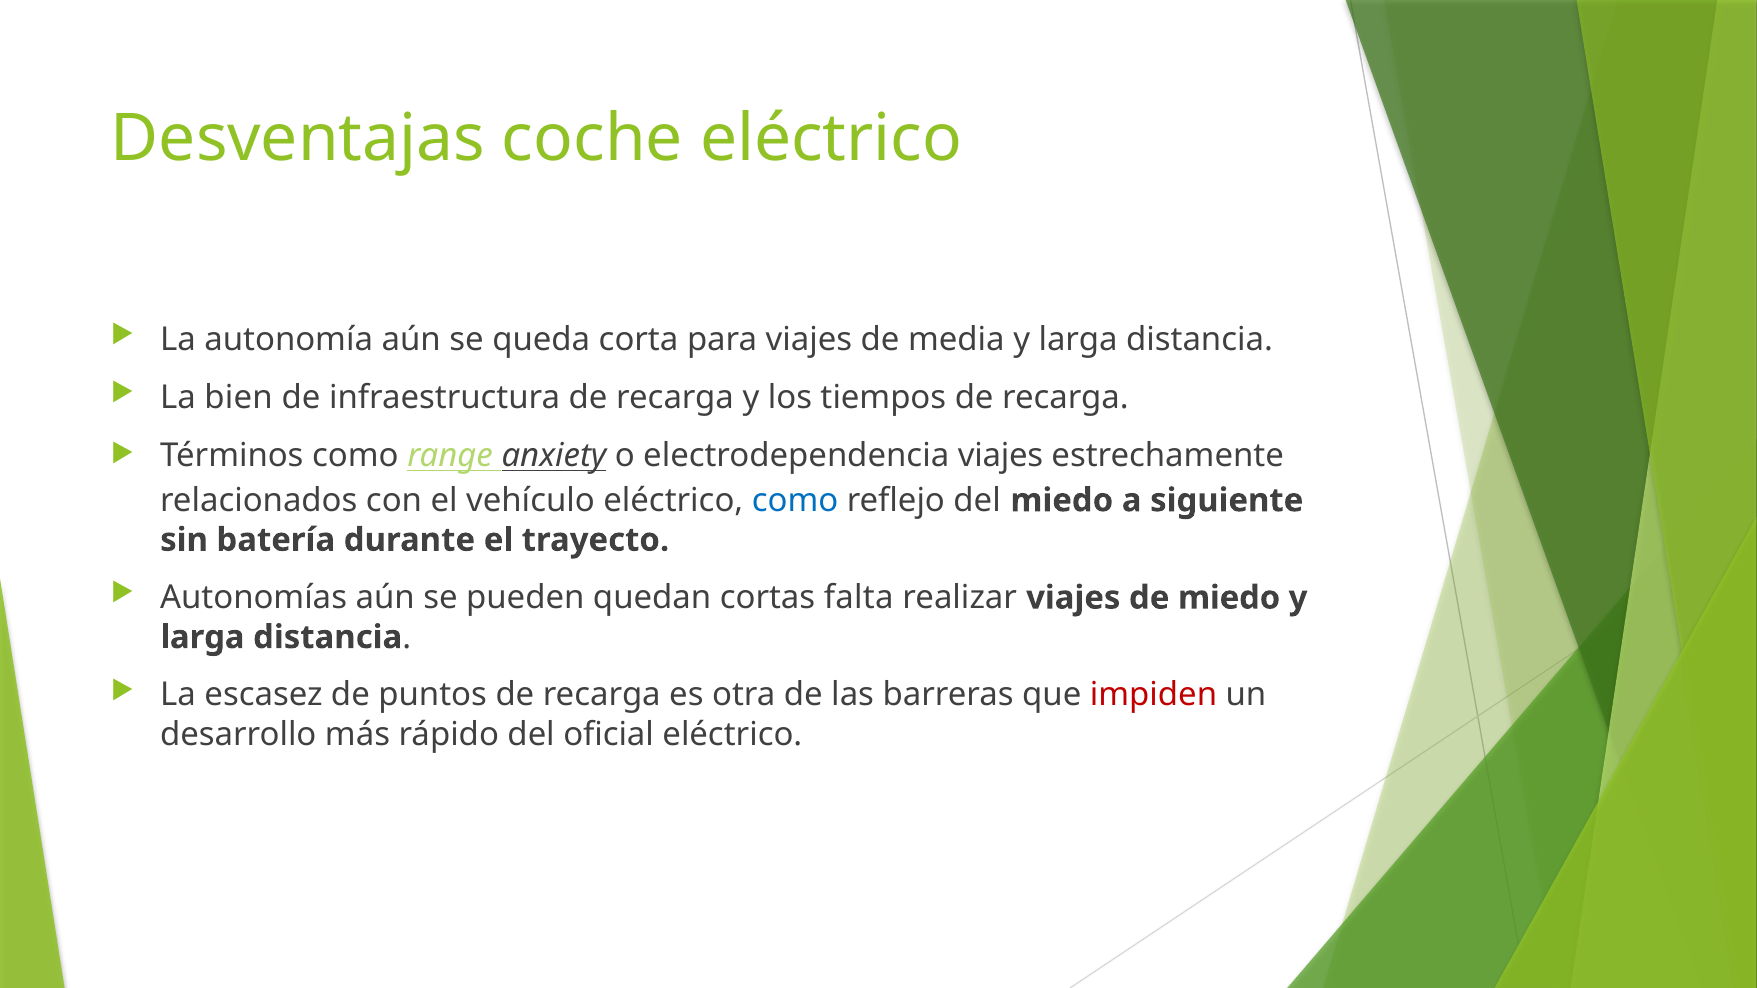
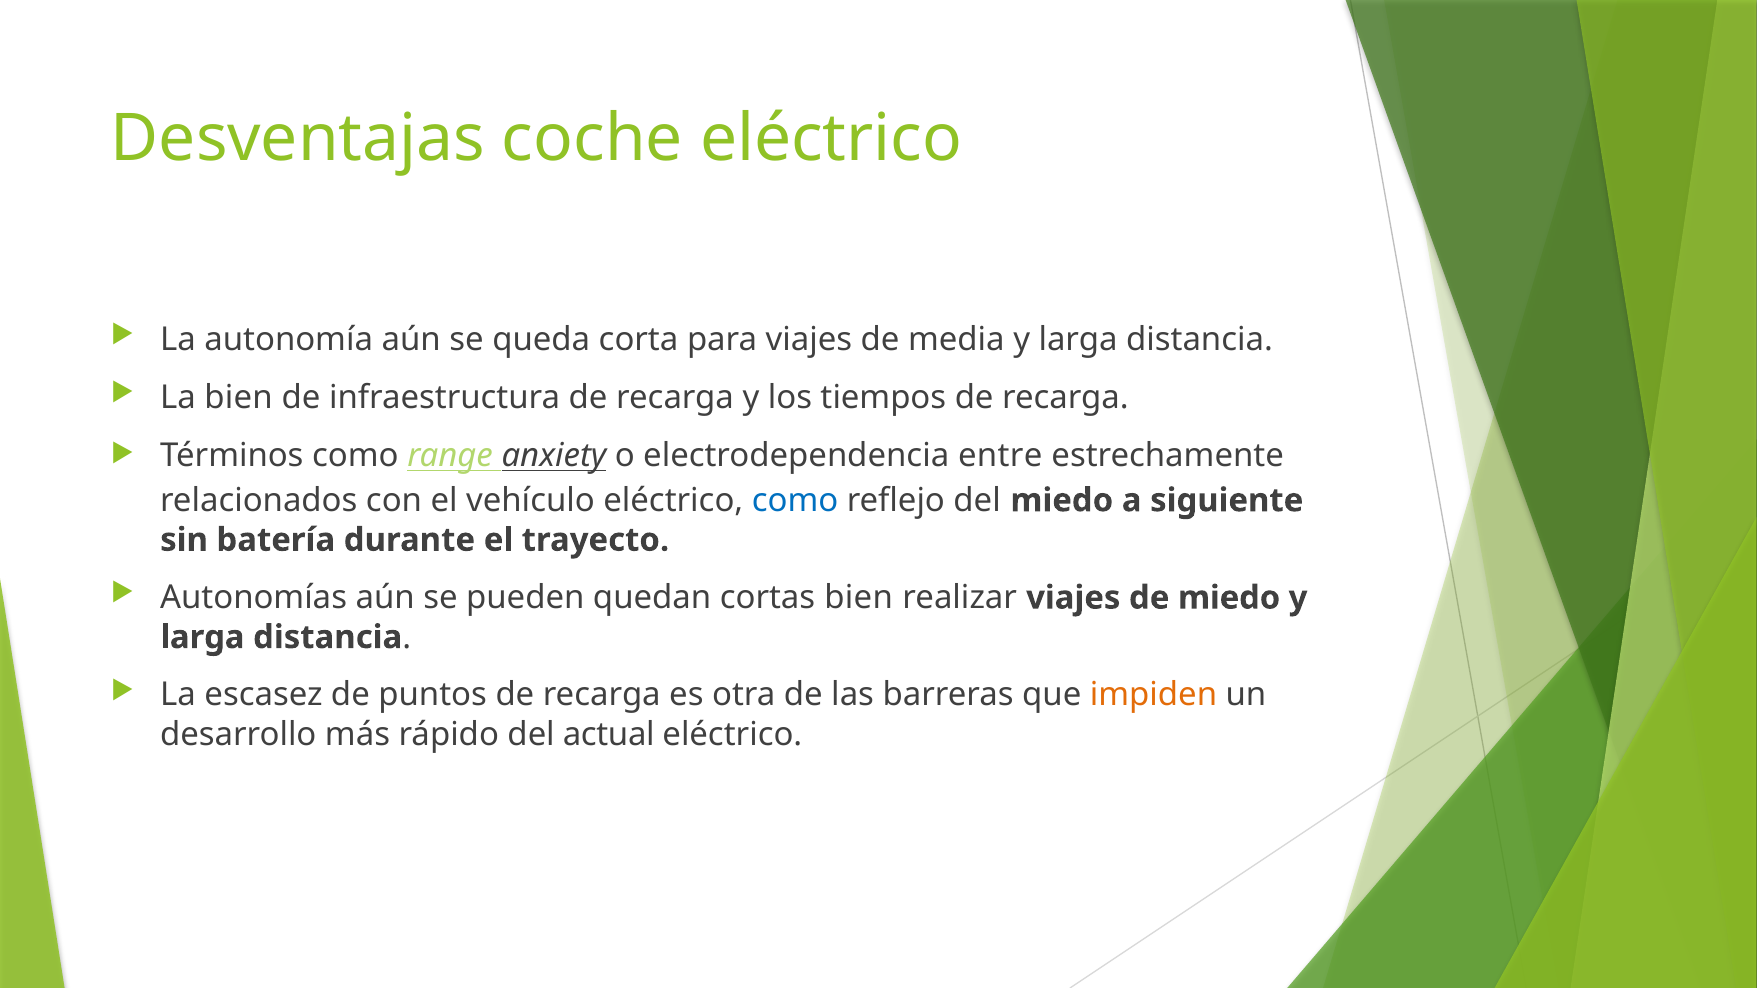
electrodependencia viajes: viajes -> entre
cortas falta: falta -> bien
impiden colour: red -> orange
oficial: oficial -> actual
